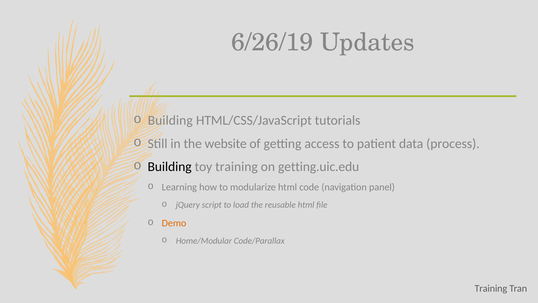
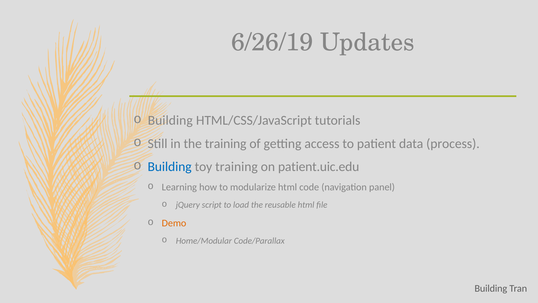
the website: website -> training
Building at (170, 167) colour: black -> blue
getting.uic.edu: getting.uic.edu -> patient.uic.edu
Training at (491, 288): Training -> Building
